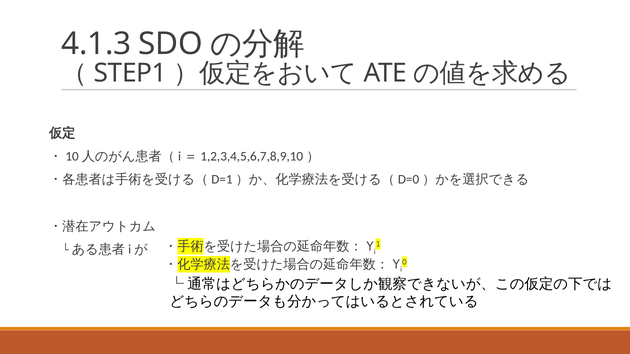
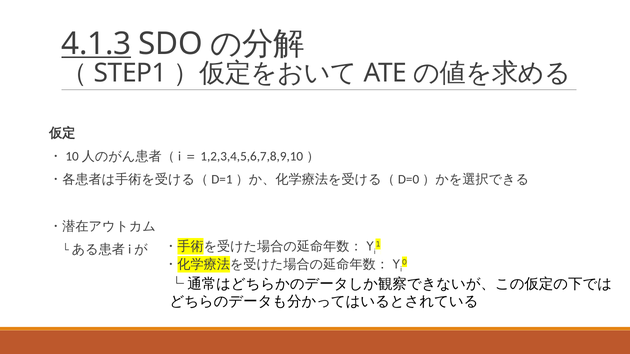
4.1.3 underline: none -> present
